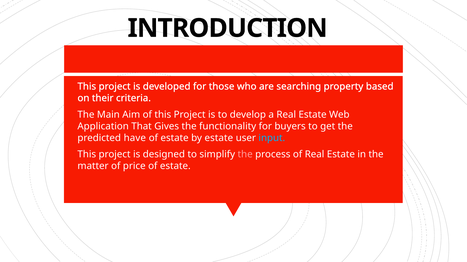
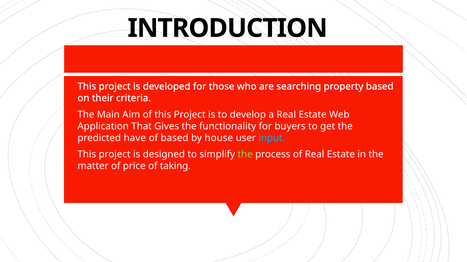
estate at (175, 138): estate -> based
by estate: estate -> house
the at (245, 155) colour: pink -> light green
price of estate: estate -> taking
